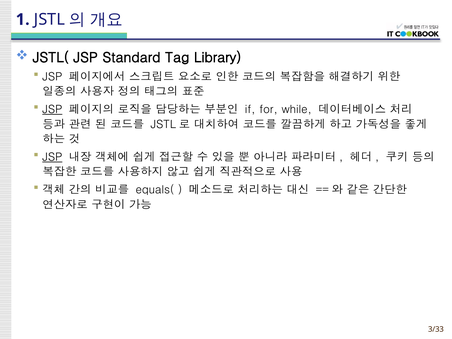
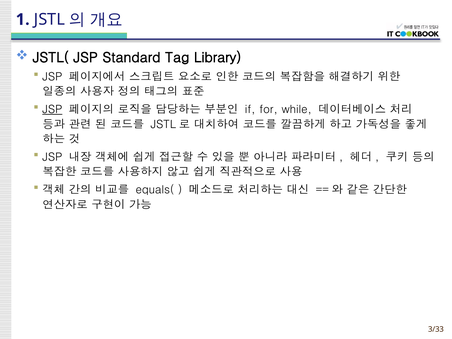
JSP at (52, 157) underline: present -> none
